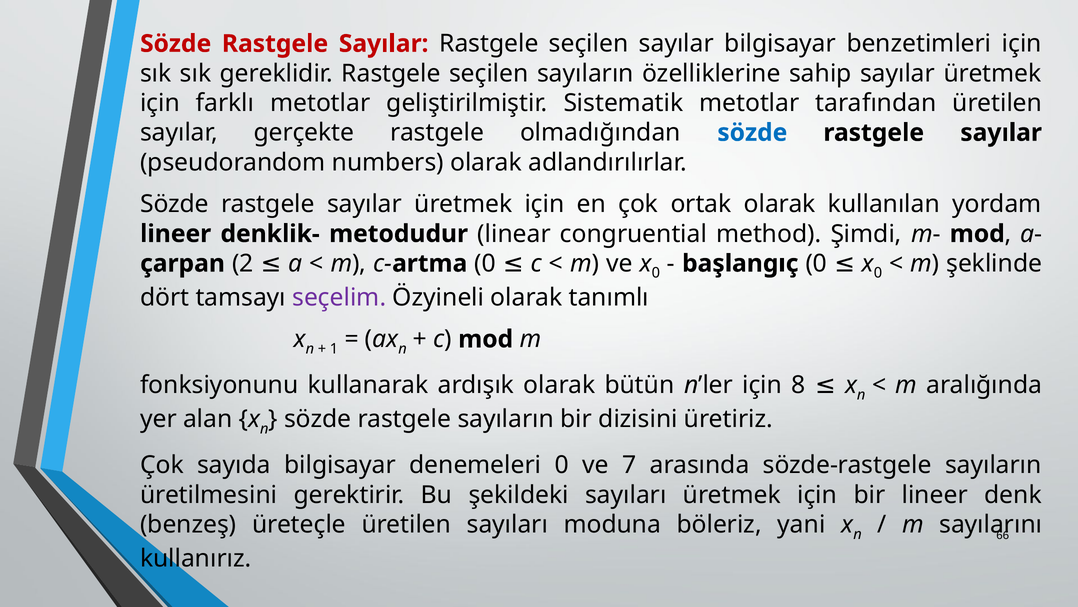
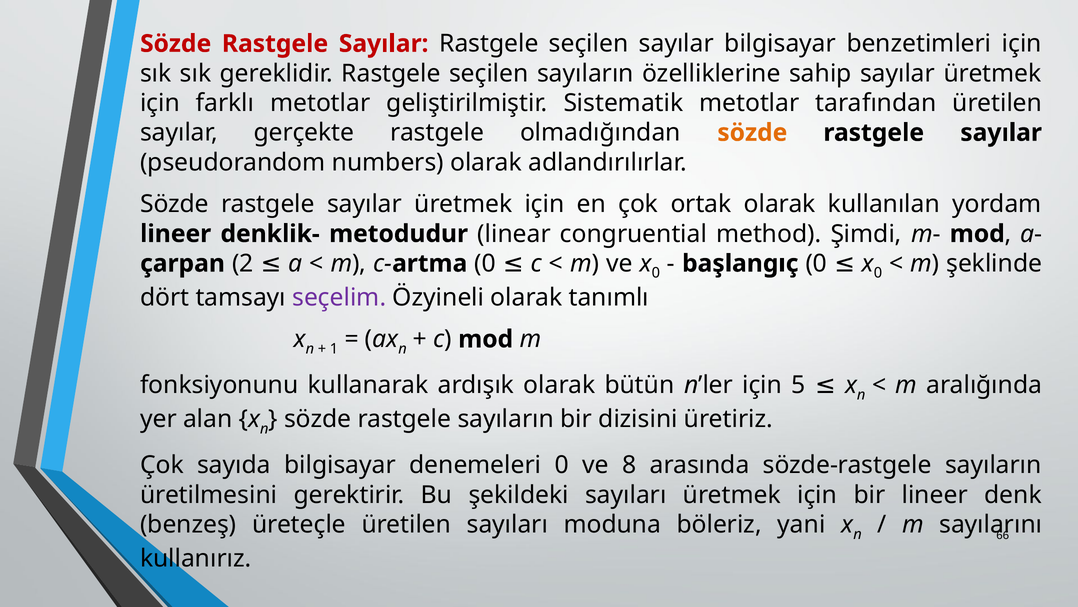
sözde at (752, 133) colour: blue -> orange
8: 8 -> 5
7: 7 -> 8
